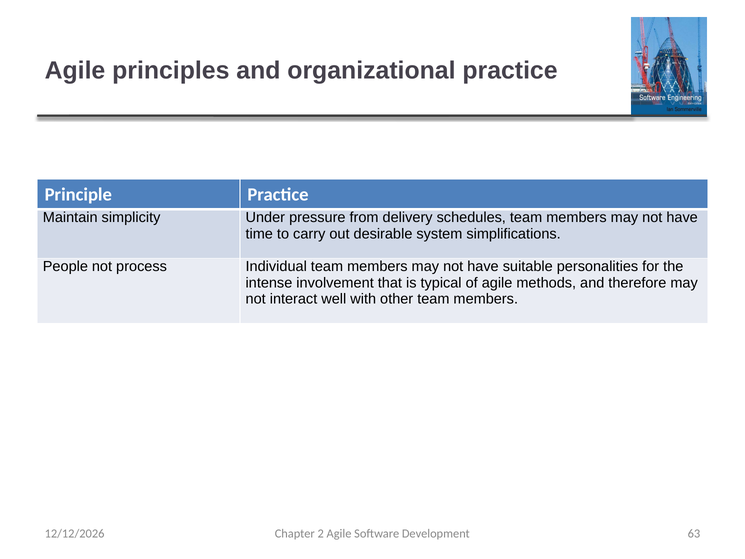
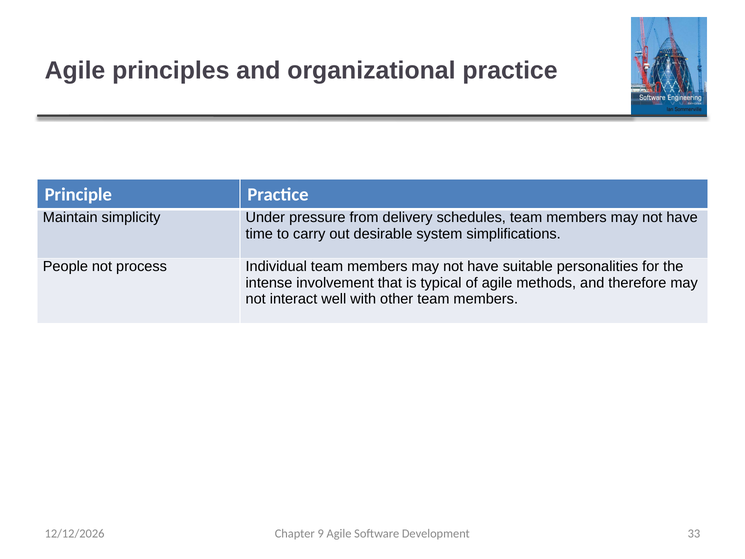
2: 2 -> 9
63: 63 -> 33
